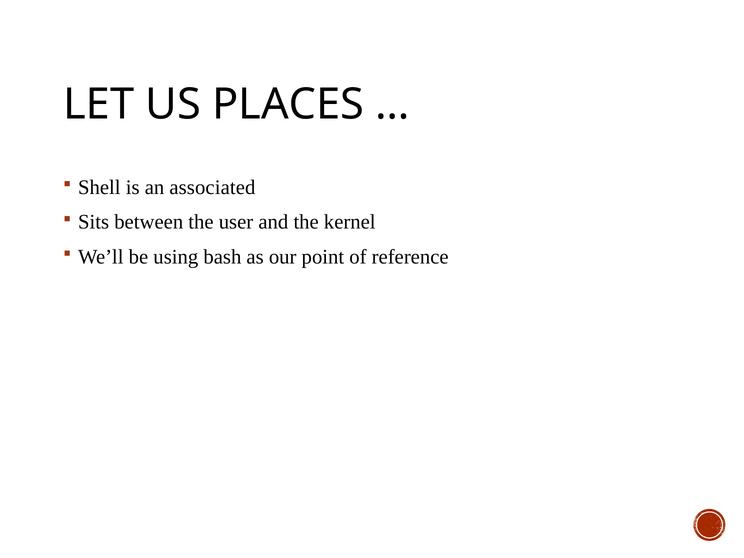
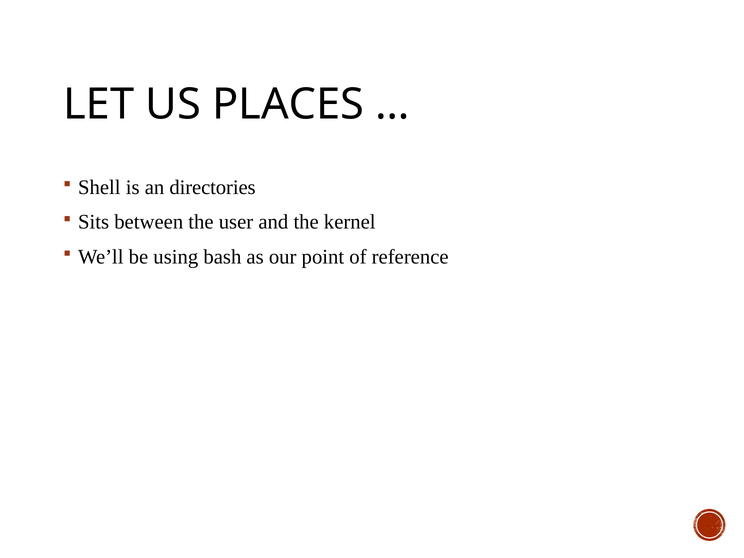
associated: associated -> directories
